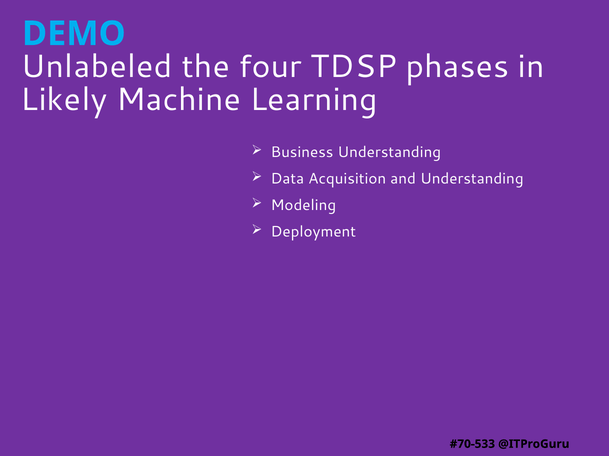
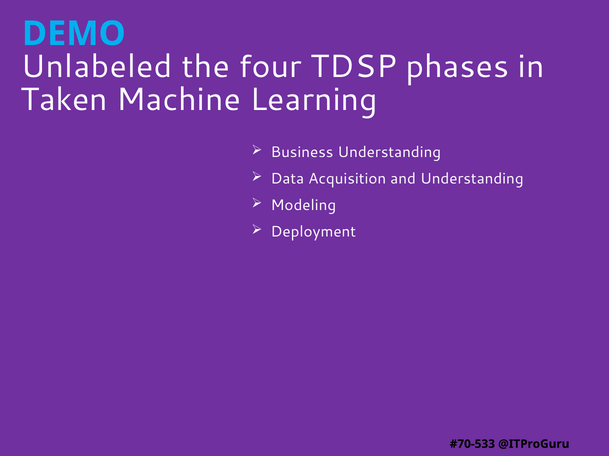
Likely: Likely -> Taken
